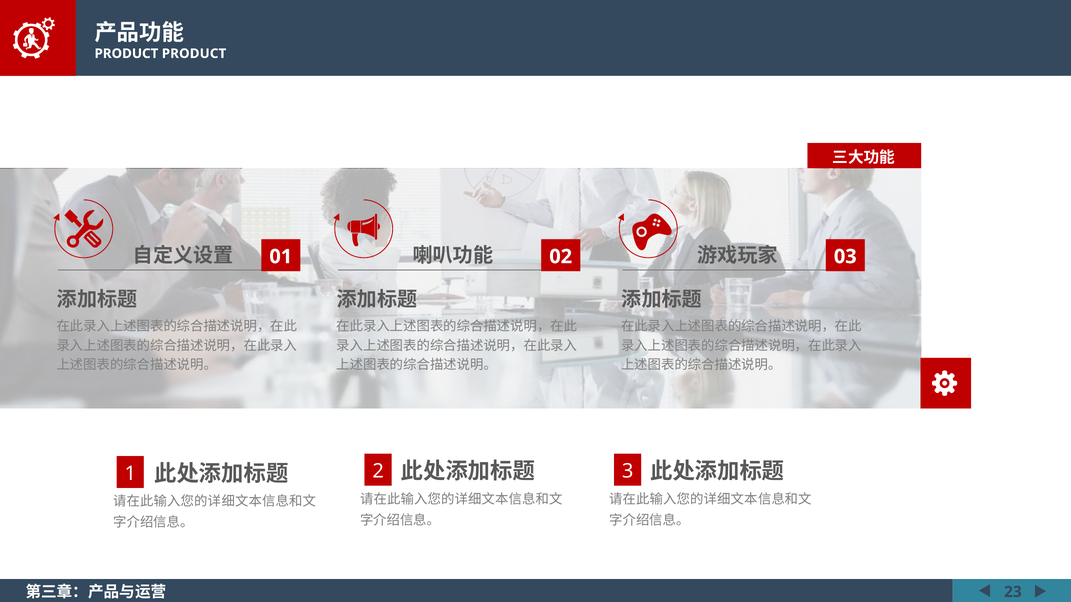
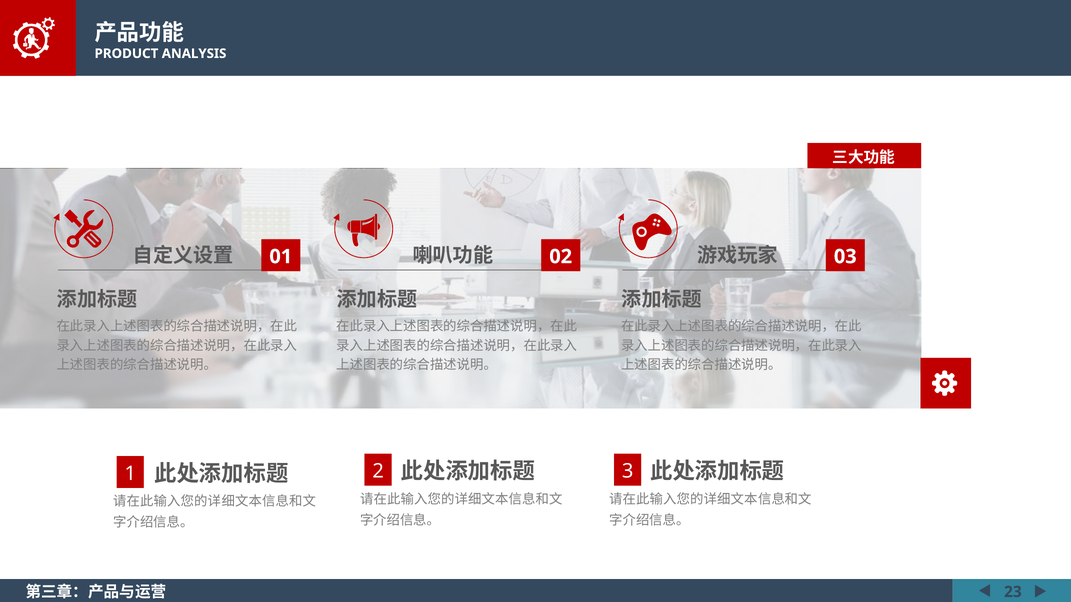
PRODUCT PRODUCT: PRODUCT -> ANALYSIS
